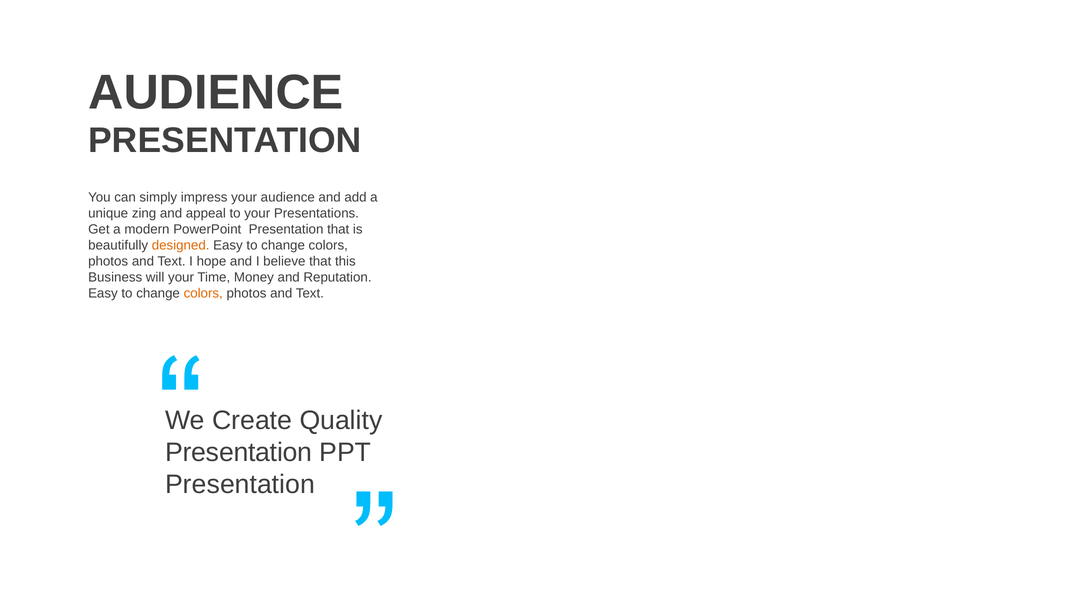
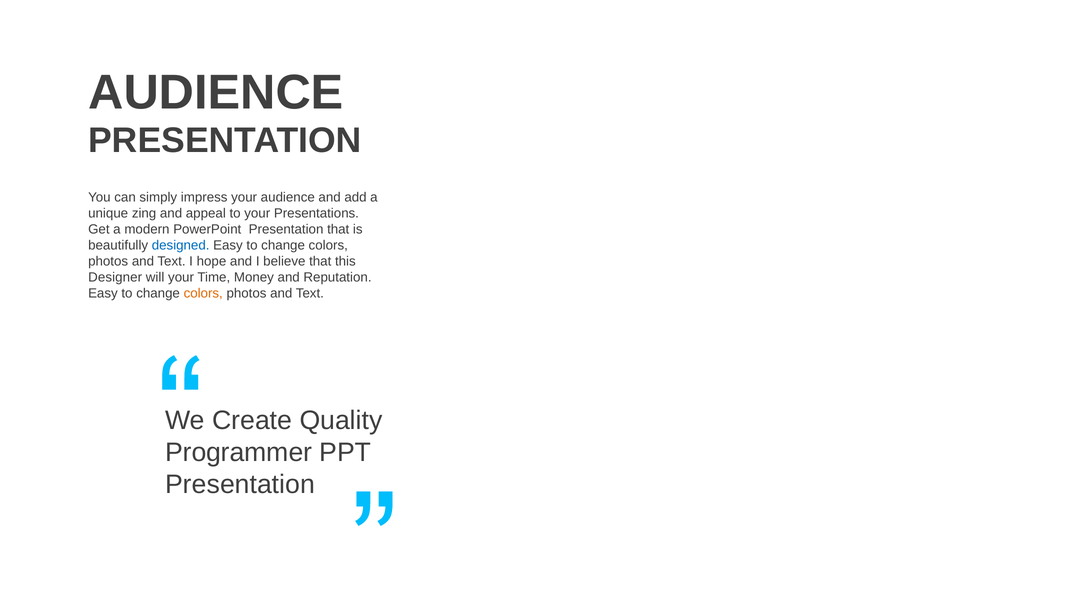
designed colour: orange -> blue
Business: Business -> Designer
Presentation at (239, 453): Presentation -> Programmer
